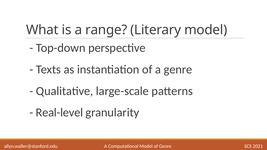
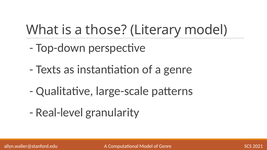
range: range -> those
